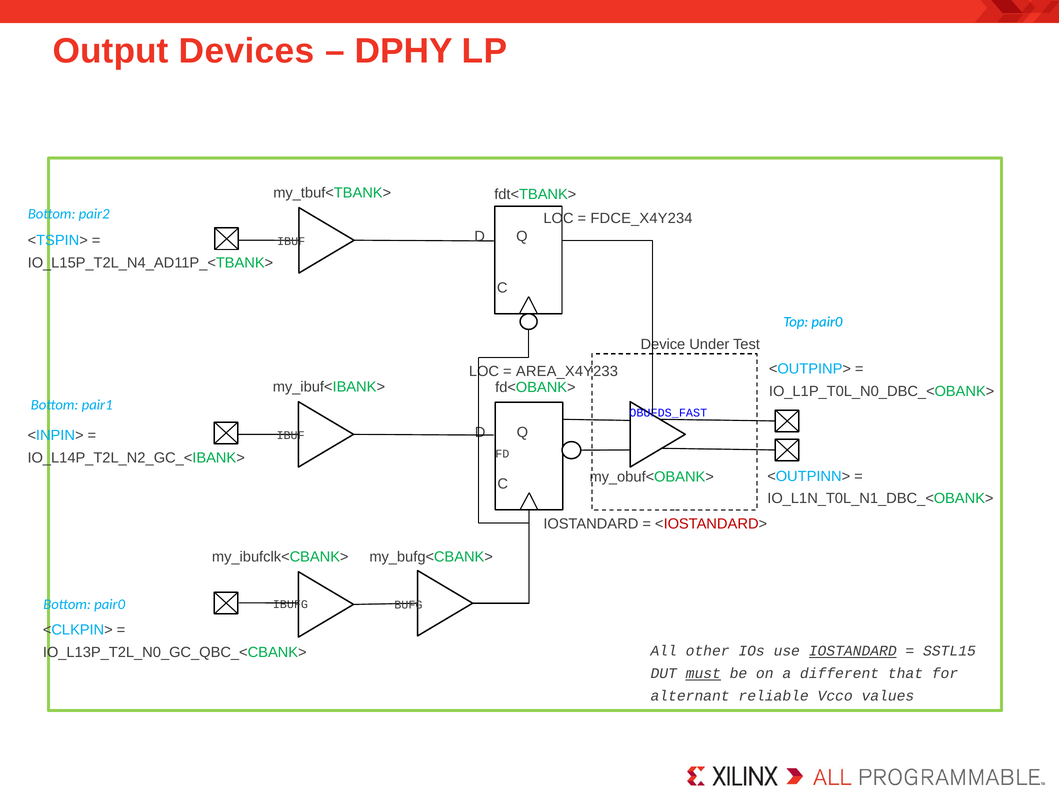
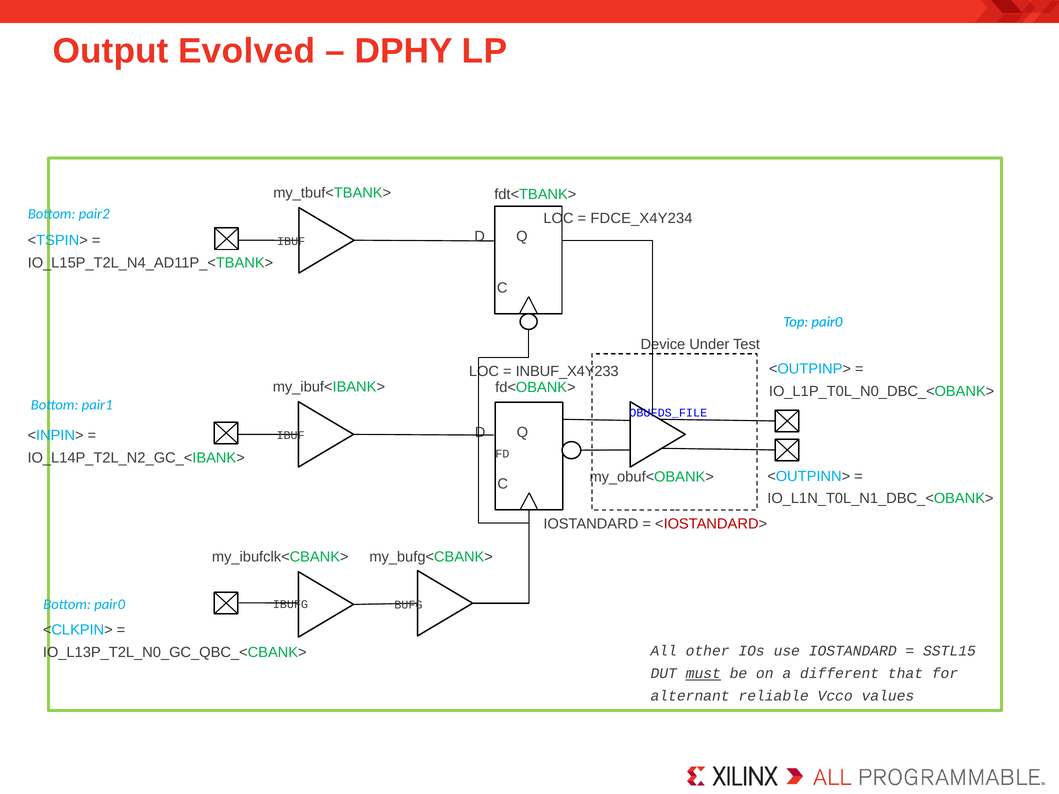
Devices: Devices -> Evolved
AREA_X4Y233: AREA_X4Y233 -> INBUF_X4Y233
OBUFDS_FAST: OBUFDS_FAST -> OBUFDS_FILE
IOSTANDARD at (853, 651) underline: present -> none
